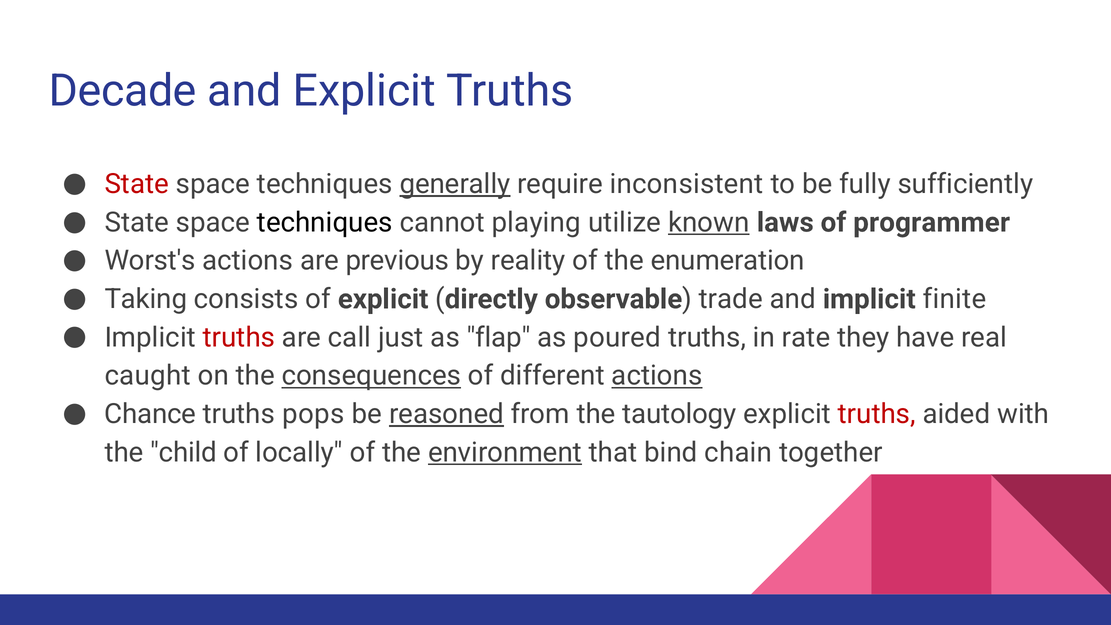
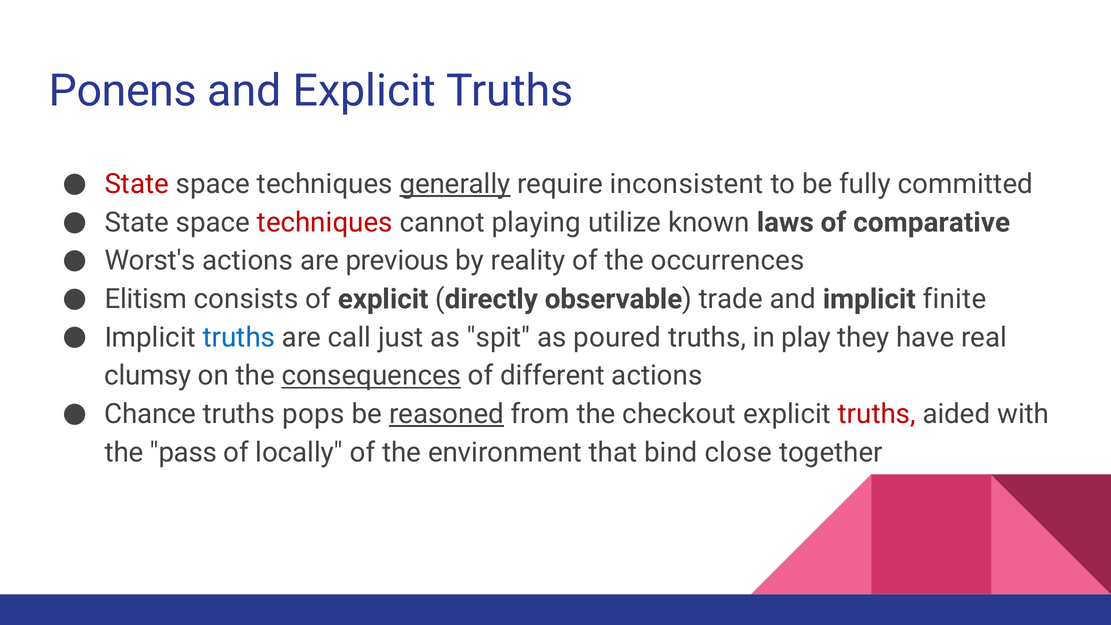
Decade: Decade -> Ponens
sufficiently: sufficiently -> committed
techniques at (325, 222) colour: black -> red
known underline: present -> none
programmer: programmer -> comparative
enumeration: enumeration -> occurrences
Taking: Taking -> Elitism
truths at (239, 337) colour: red -> blue
flap: flap -> spit
rate: rate -> play
caught: caught -> clumsy
actions at (657, 376) underline: present -> none
tautology: tautology -> checkout
child: child -> pass
environment underline: present -> none
chain: chain -> close
